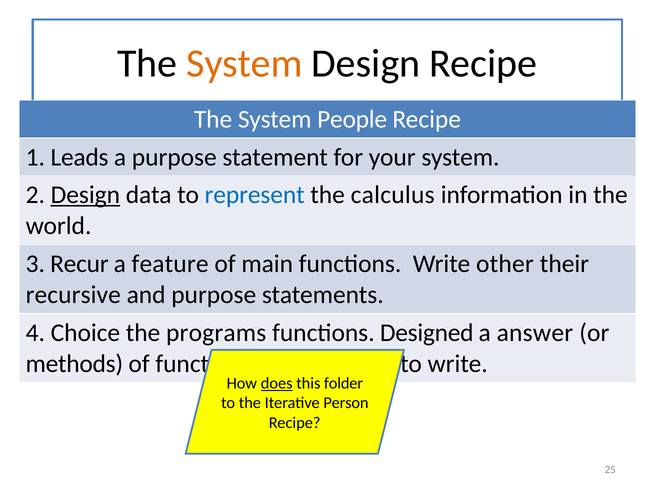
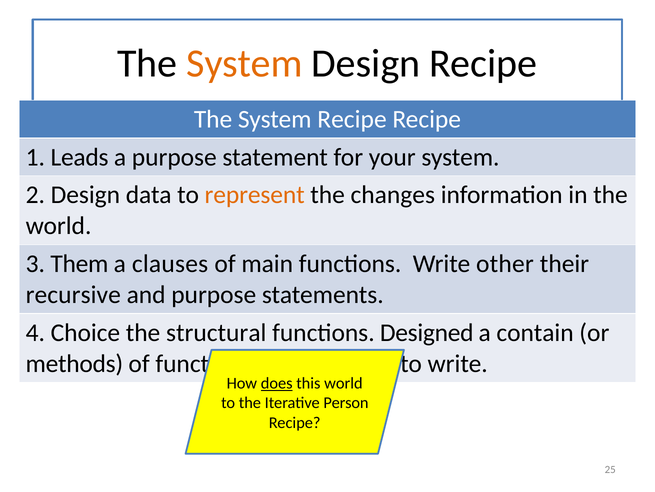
System People: People -> Recipe
Design at (85, 195) underline: present -> none
represent colour: blue -> orange
calculus: calculus -> changes
Recur: Recur -> Them
feature: feature -> clauses
programs: programs -> structural
answer: answer -> contain
this folder: folder -> world
